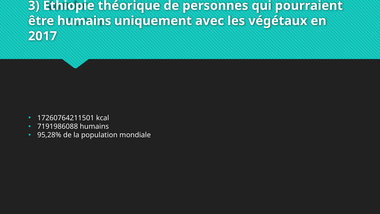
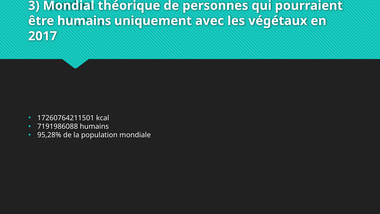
Éthiopie: Éthiopie -> Mondial
